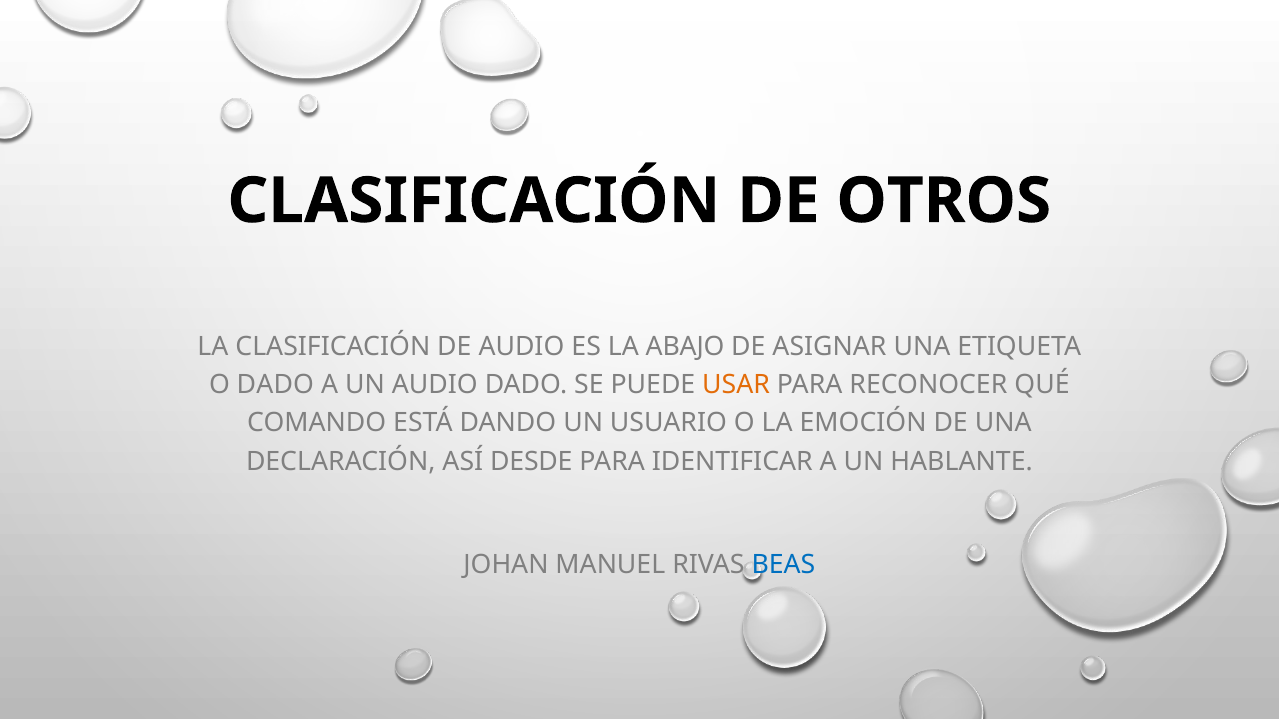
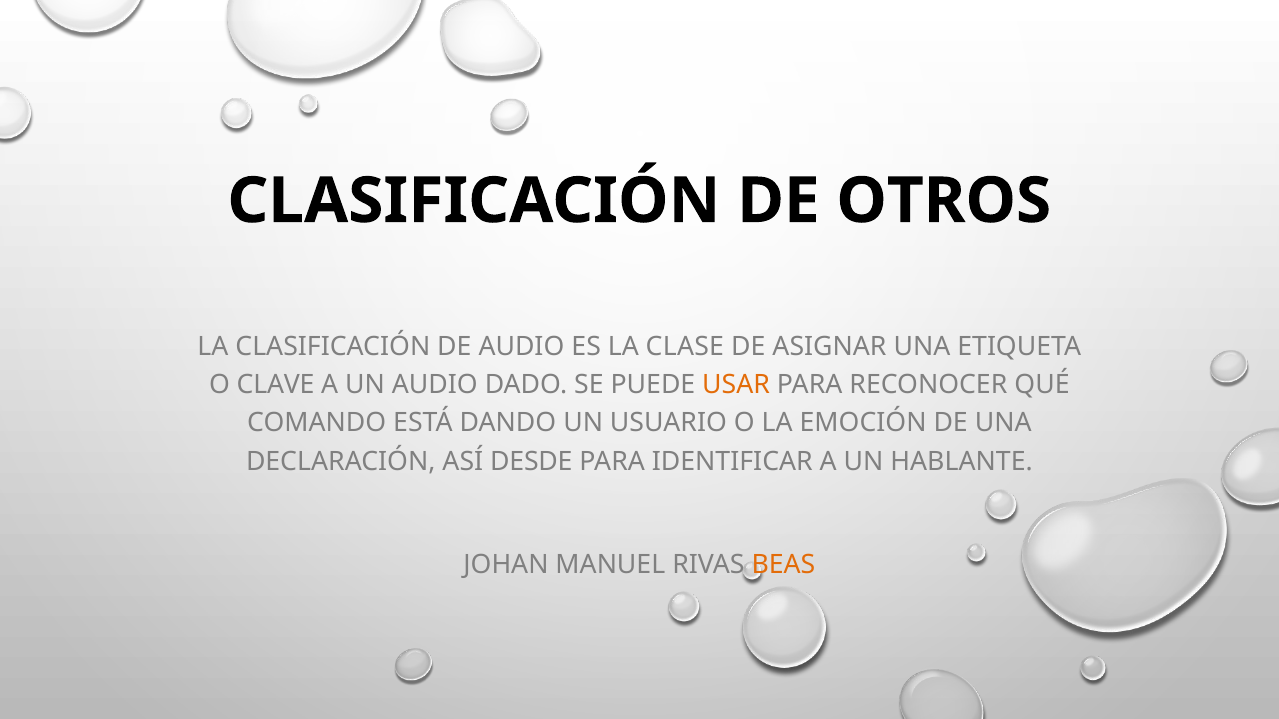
ABAJO: ABAJO -> CLASE
O DADO: DADO -> CLAVE
BEAS colour: blue -> orange
